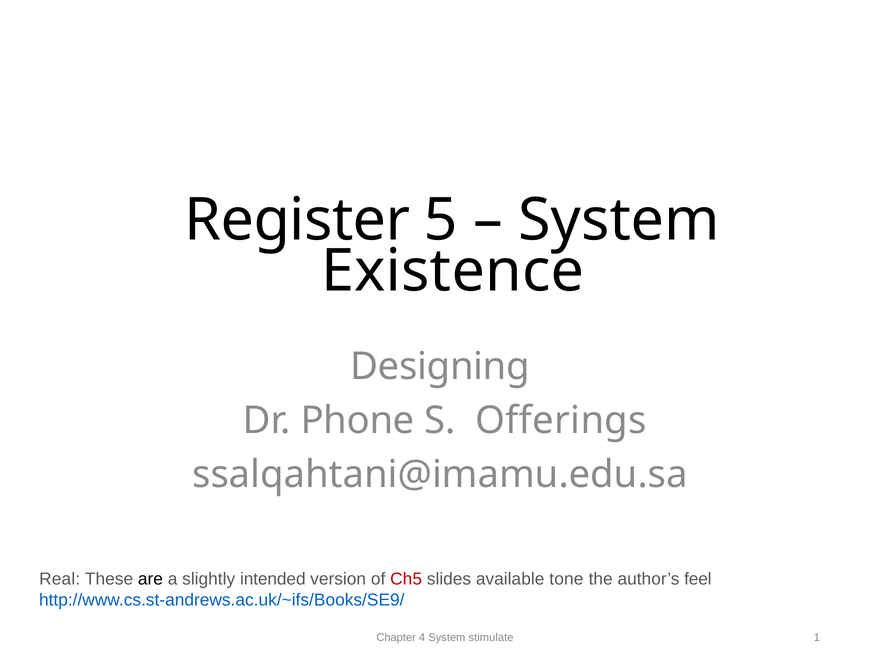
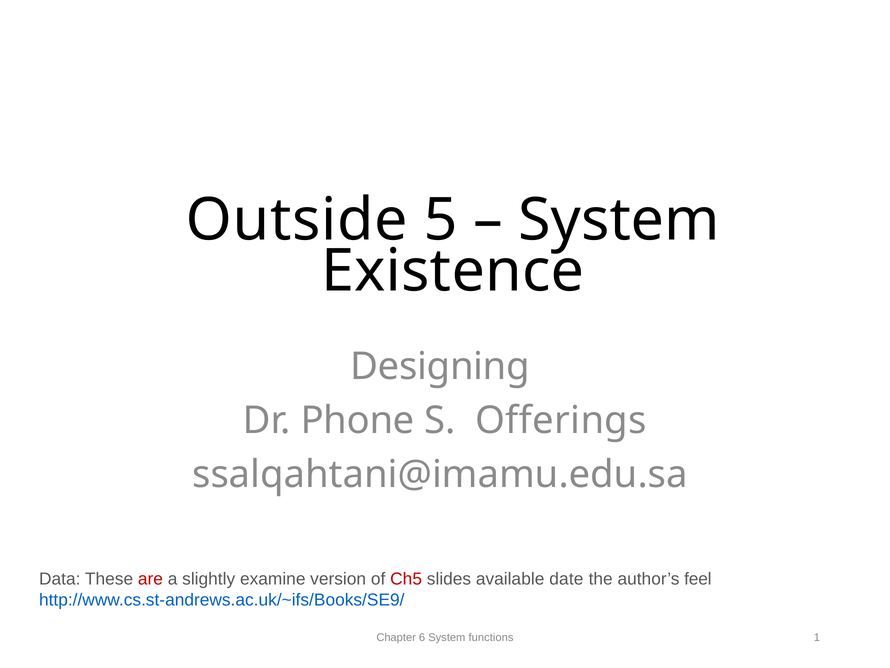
Register: Register -> Outside
Real: Real -> Data
are colour: black -> red
intended: intended -> examine
tone: tone -> date
4: 4 -> 6
stimulate: stimulate -> functions
